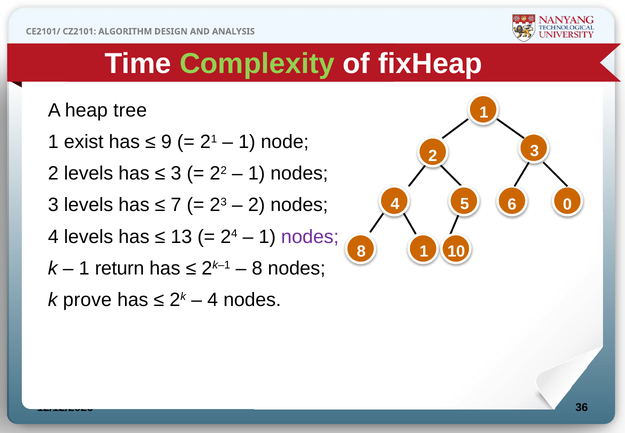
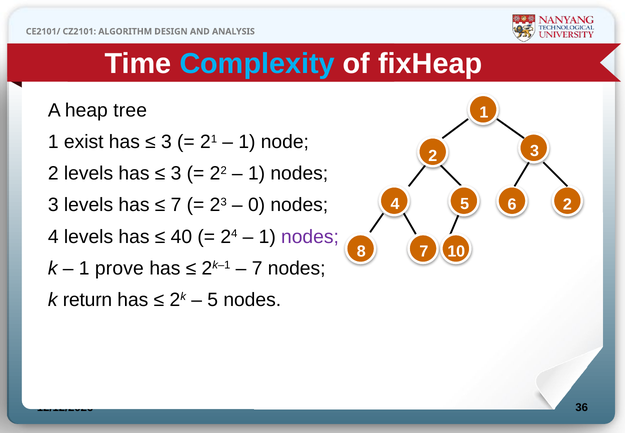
Complexity colour: light green -> light blue
9 at (166, 142): 9 -> 3
2 at (257, 205): 2 -> 0
6 0: 0 -> 2
13: 13 -> 40
1 at (424, 251): 1 -> 7
return: return -> prove
8 at (257, 268): 8 -> 7
prove: prove -> return
4 at (213, 300): 4 -> 5
